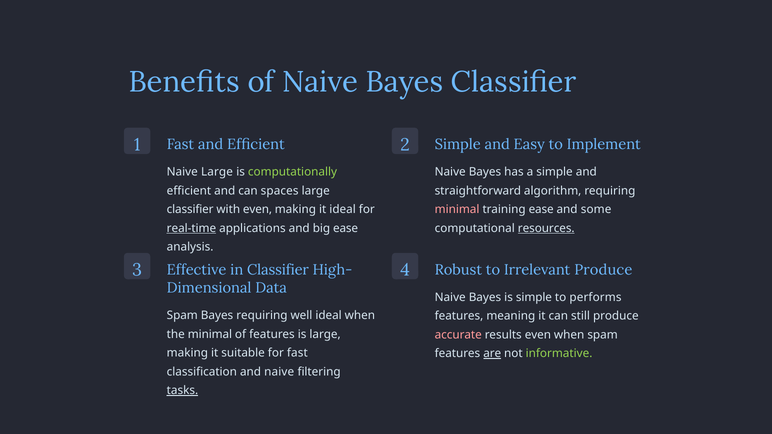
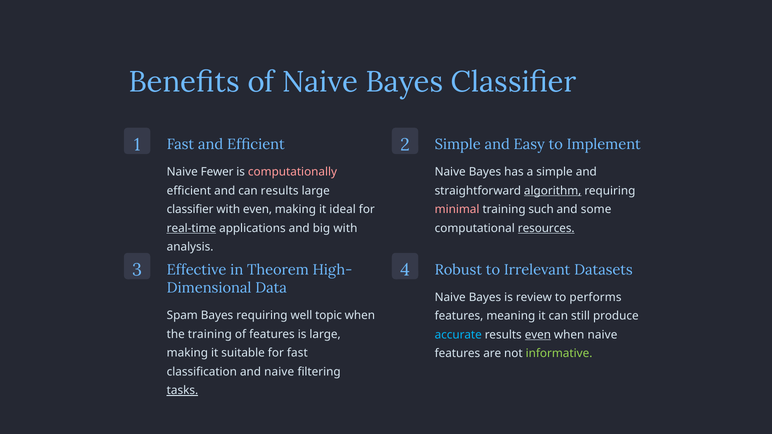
Naive Large: Large -> Fewer
computationally colour: light green -> pink
can spaces: spaces -> results
algorithm underline: none -> present
training ease: ease -> such
big ease: ease -> with
in Classifier: Classifier -> Theorem
Irrelevant Produce: Produce -> Datasets
is simple: simple -> review
well ideal: ideal -> topic
the minimal: minimal -> training
accurate colour: pink -> light blue
even at (538, 335) underline: none -> present
when spam: spam -> naive
are underline: present -> none
